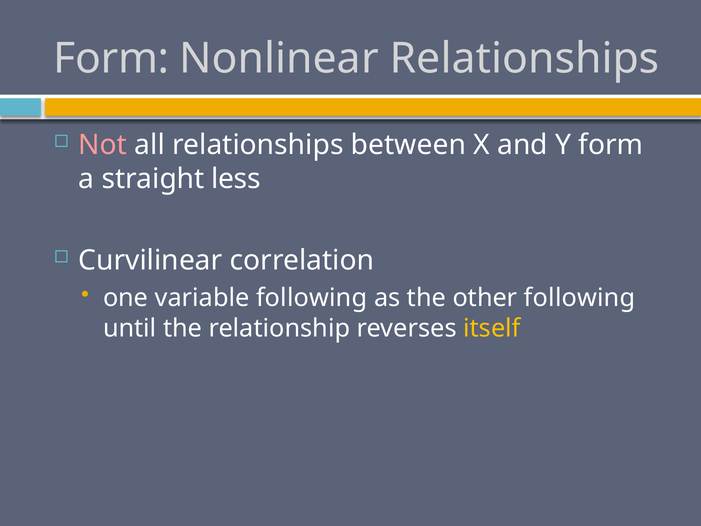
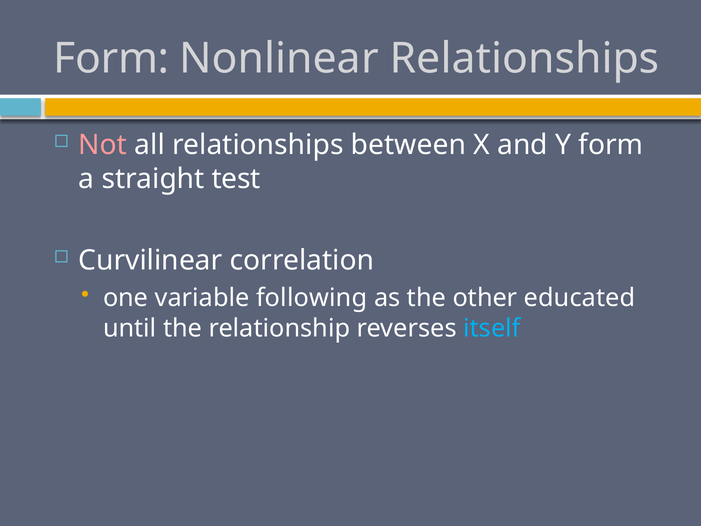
less: less -> test
other following: following -> educated
itself colour: yellow -> light blue
